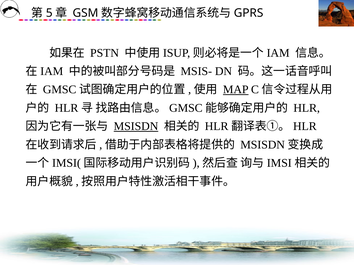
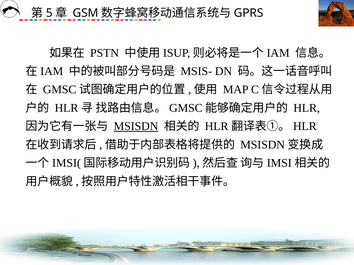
MAP underline: present -> none
